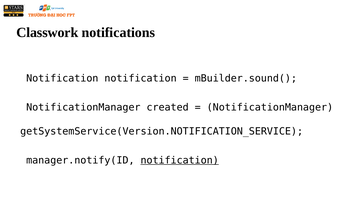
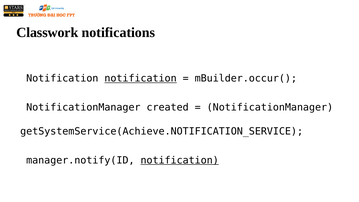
notification at (141, 78) underline: none -> present
mBuilder.sound(: mBuilder.sound( -> mBuilder.occur(
getSystemService(Version.NOTIFICATION_SERVICE: getSystemService(Version.NOTIFICATION_SERVICE -> getSystemService(Achieve.NOTIFICATION_SERVICE
